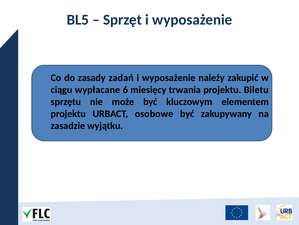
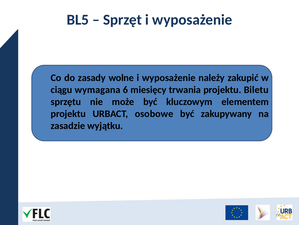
zadań: zadań -> wolne
wypłacane: wypłacane -> wymagana
